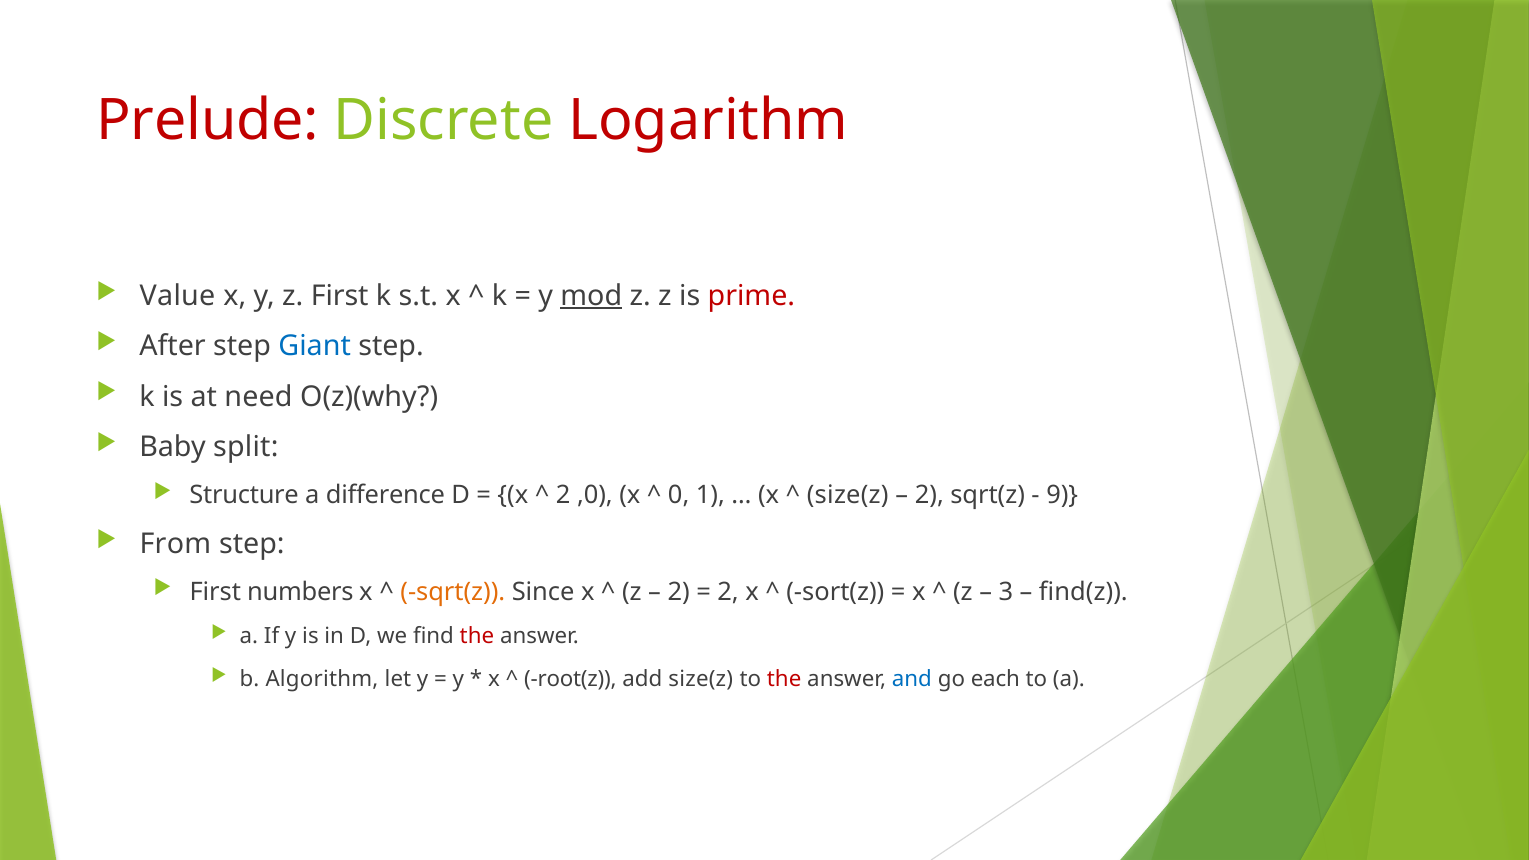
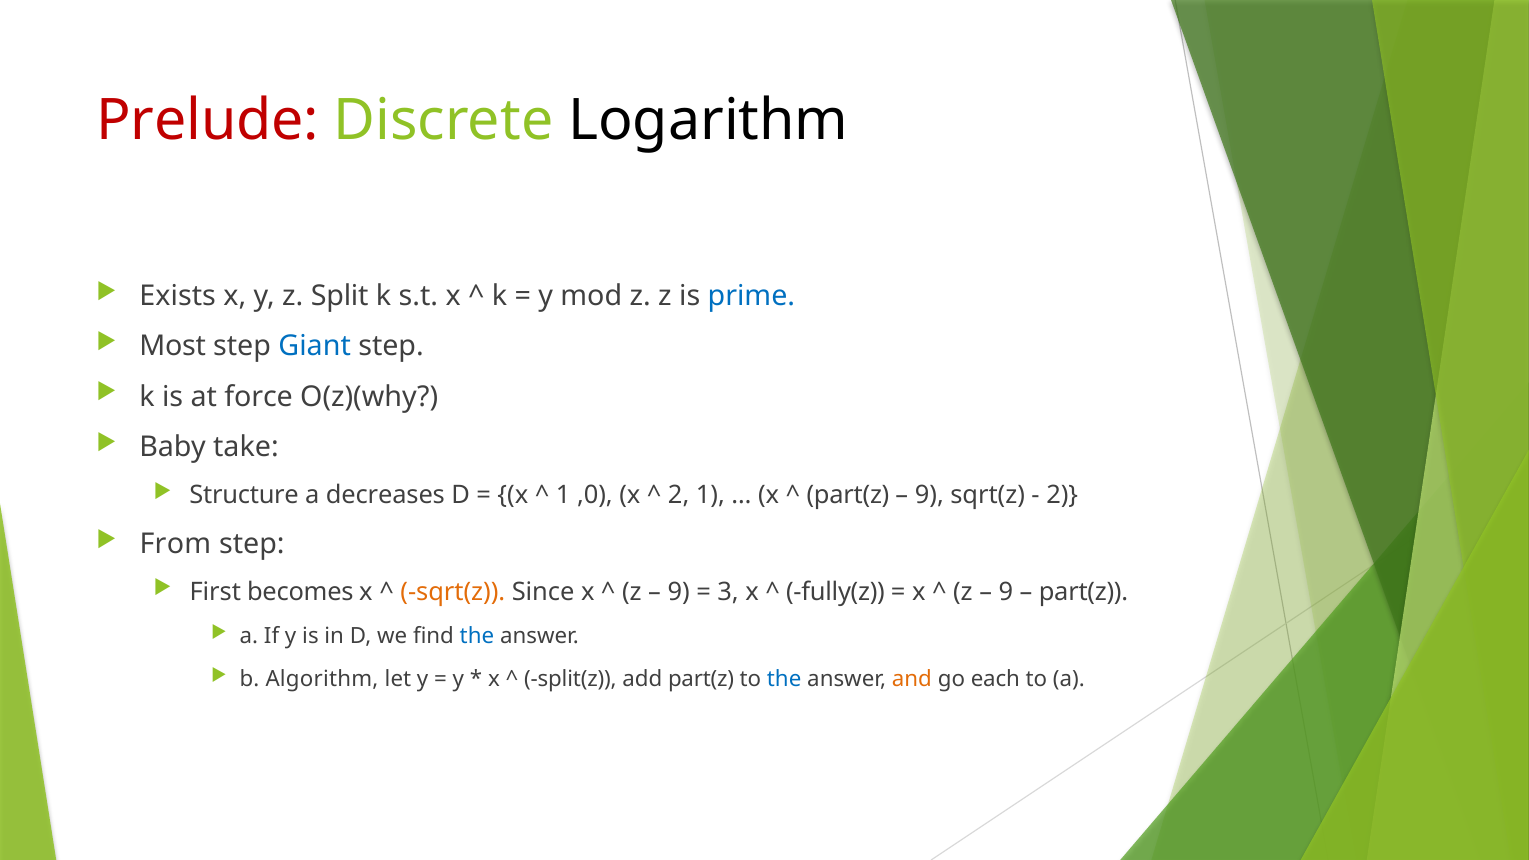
Logarithm colour: red -> black
Value: Value -> Exists
z First: First -> Split
mod underline: present -> none
prime colour: red -> blue
After: After -> Most
need: need -> force
split: split -> take
difference: difference -> decreases
2 at (563, 495): 2 -> 1
0 at (679, 495): 0 -> 2
size(z at (848, 495): size(z -> part(z
2 at (929, 495): 2 -> 9
9 at (1062, 495): 9 -> 2
numbers: numbers -> becomes
2 at (679, 592): 2 -> 9
2 at (728, 592): 2 -> 3
sort(z: sort(z -> fully(z
3 at (1006, 592): 3 -> 9
find(z at (1083, 592): find(z -> part(z
the at (477, 636) colour: red -> blue
root(z: root(z -> split(z
add size(z: size(z -> part(z
the at (784, 679) colour: red -> blue
and colour: blue -> orange
